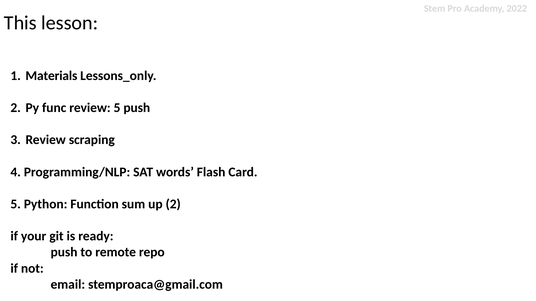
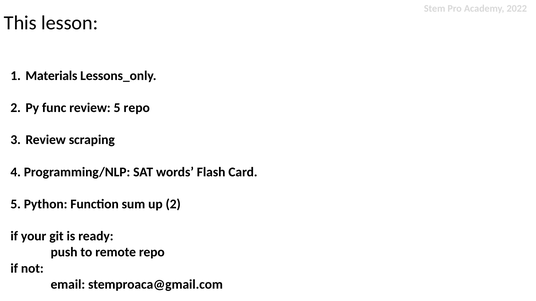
5 push: push -> repo
